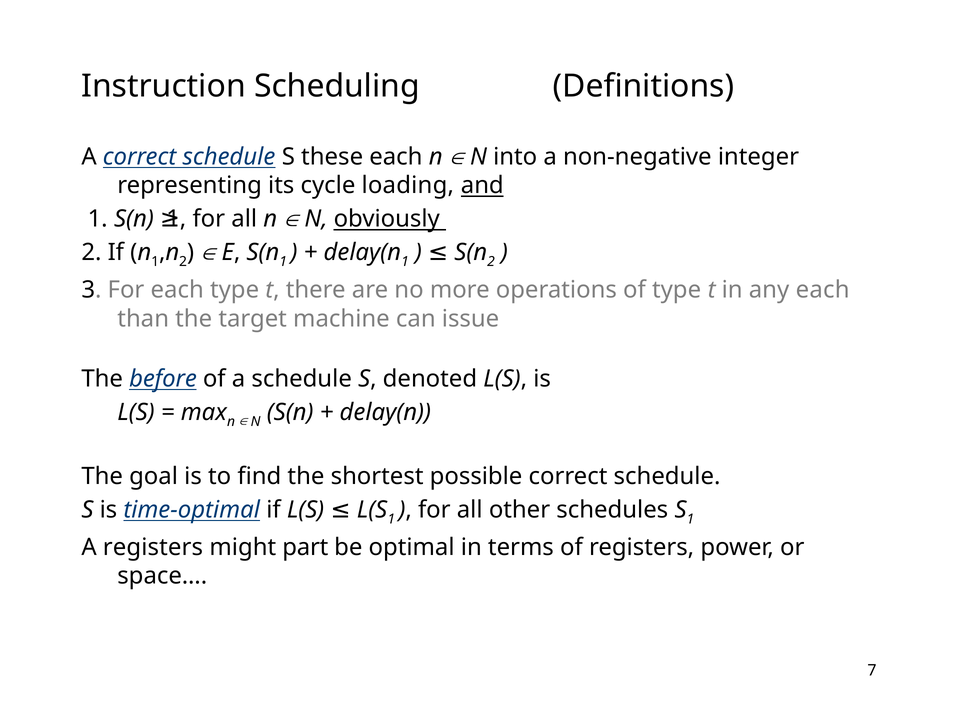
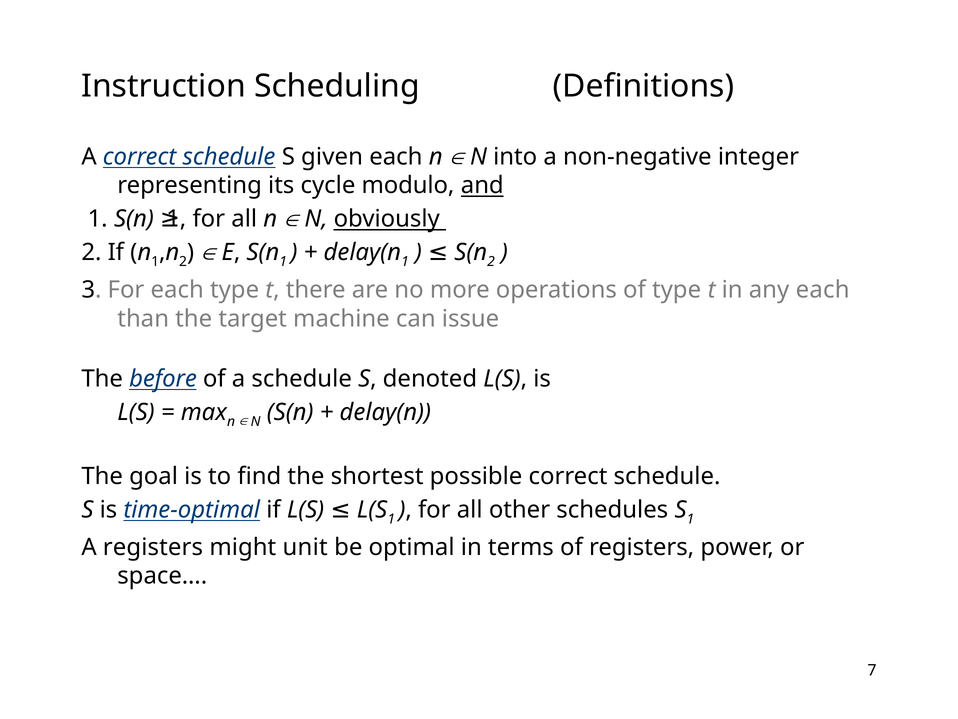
these: these -> given
loading: loading -> modulo
part: part -> unit
